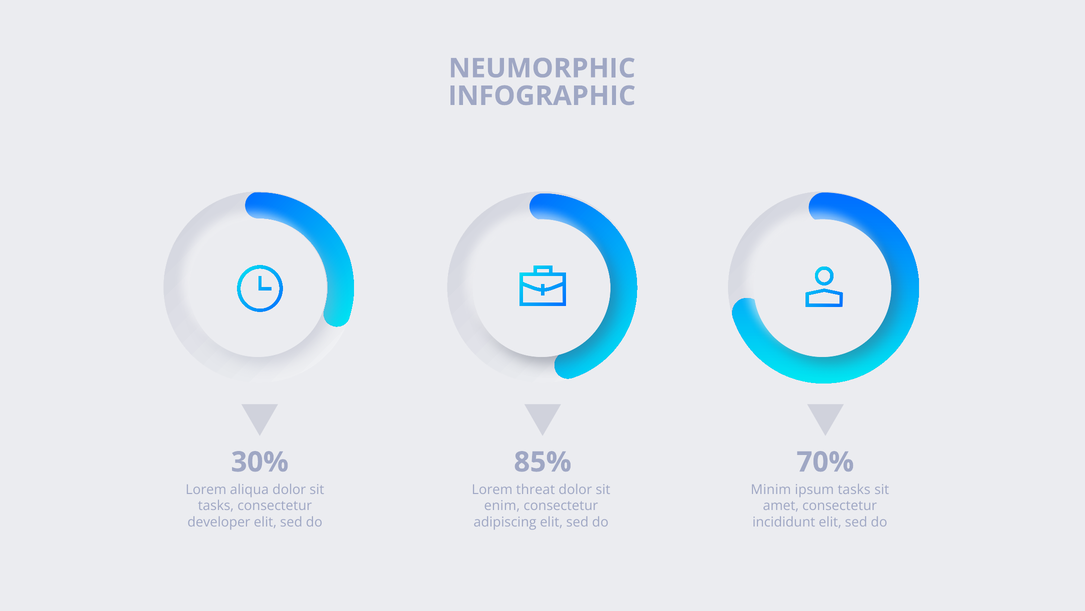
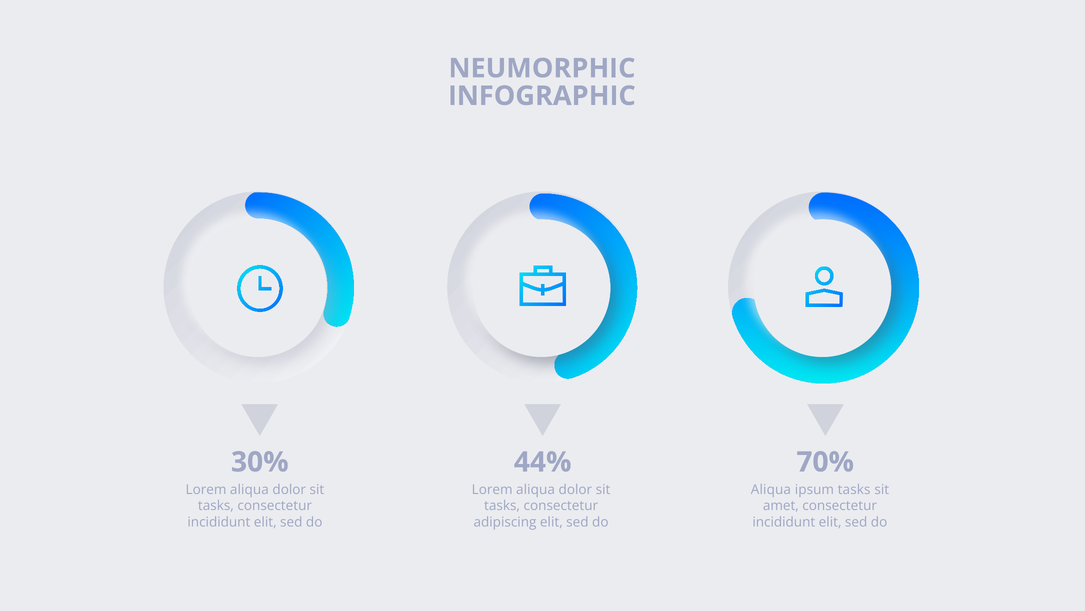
85%: 85% -> 44%
threat at (536, 489): threat -> aliqua
Minim at (771, 489): Minim -> Aliqua
enim at (502, 505): enim -> tasks
developer at (219, 522): developer -> incididunt
